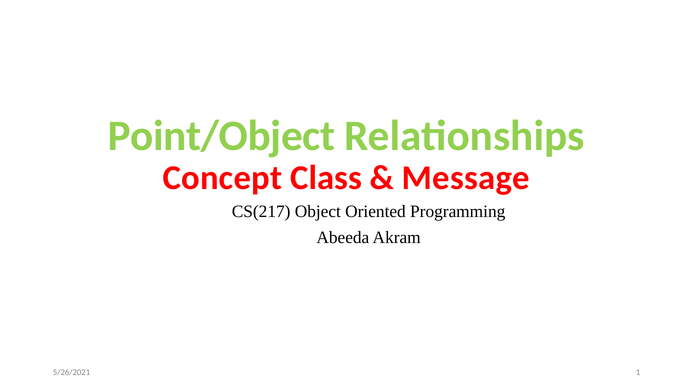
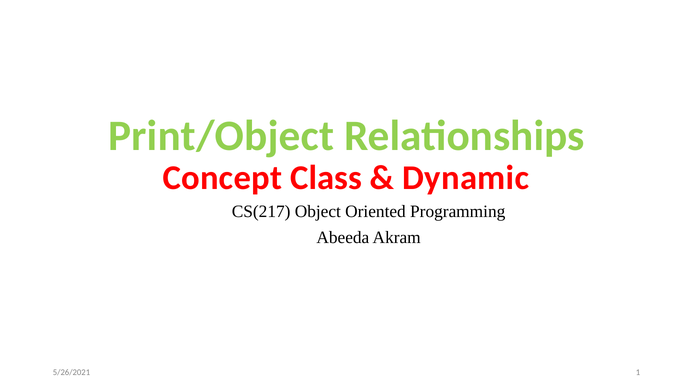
Point/Object: Point/Object -> Print/Object
Message: Message -> Dynamic
